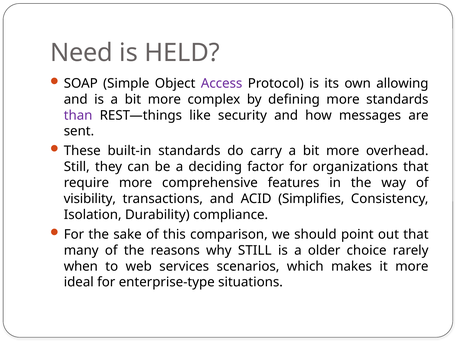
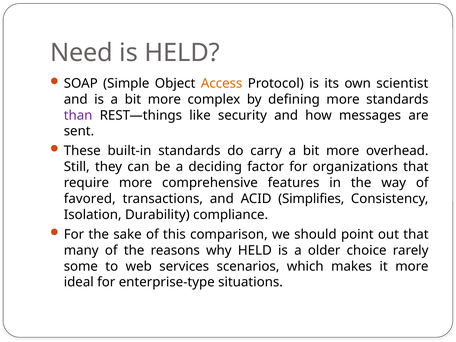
Access colour: purple -> orange
allowing: allowing -> scientist
visibility: visibility -> favored
why STILL: STILL -> HELD
when: when -> some
